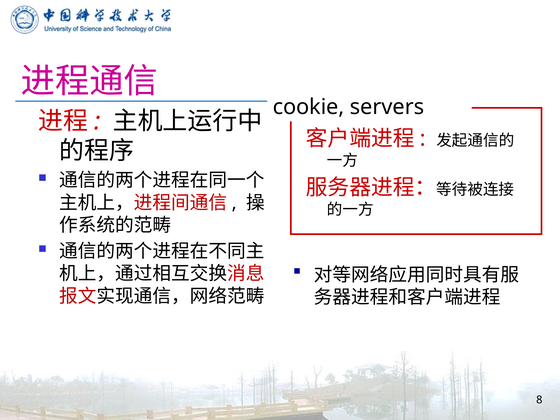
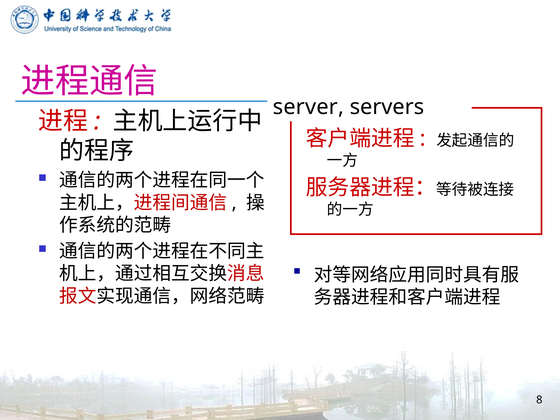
cookie: cookie -> server
